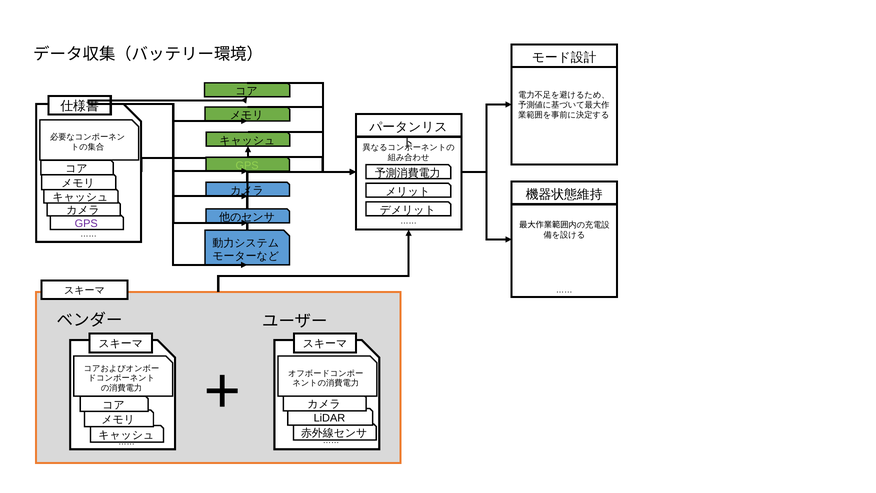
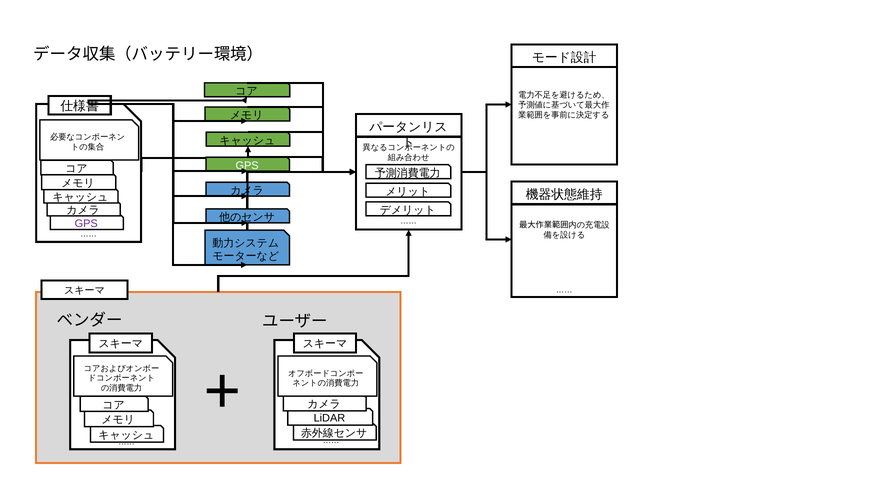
GPS at (247, 165) colour: light green -> white
